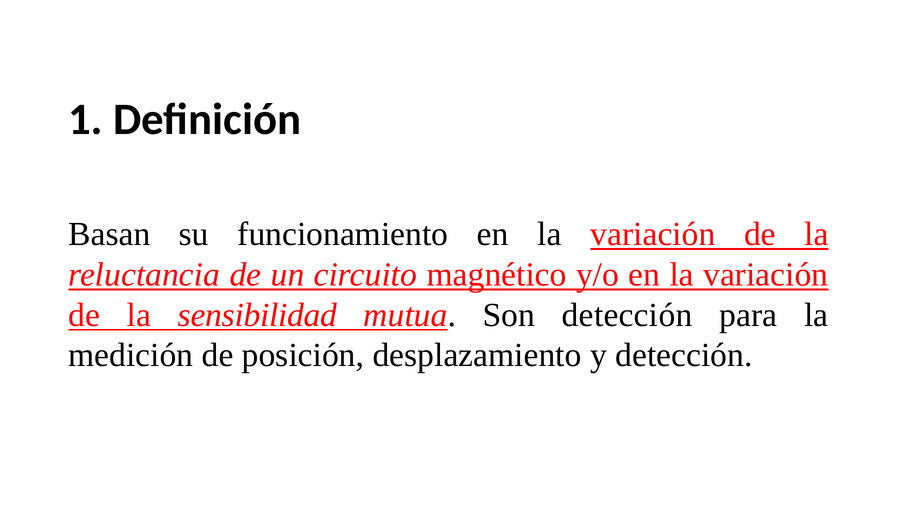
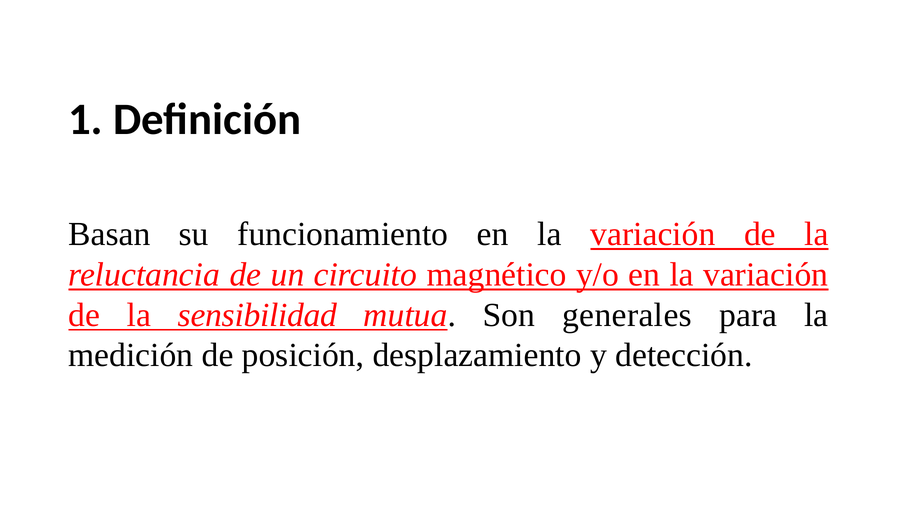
Son detección: detección -> generales
